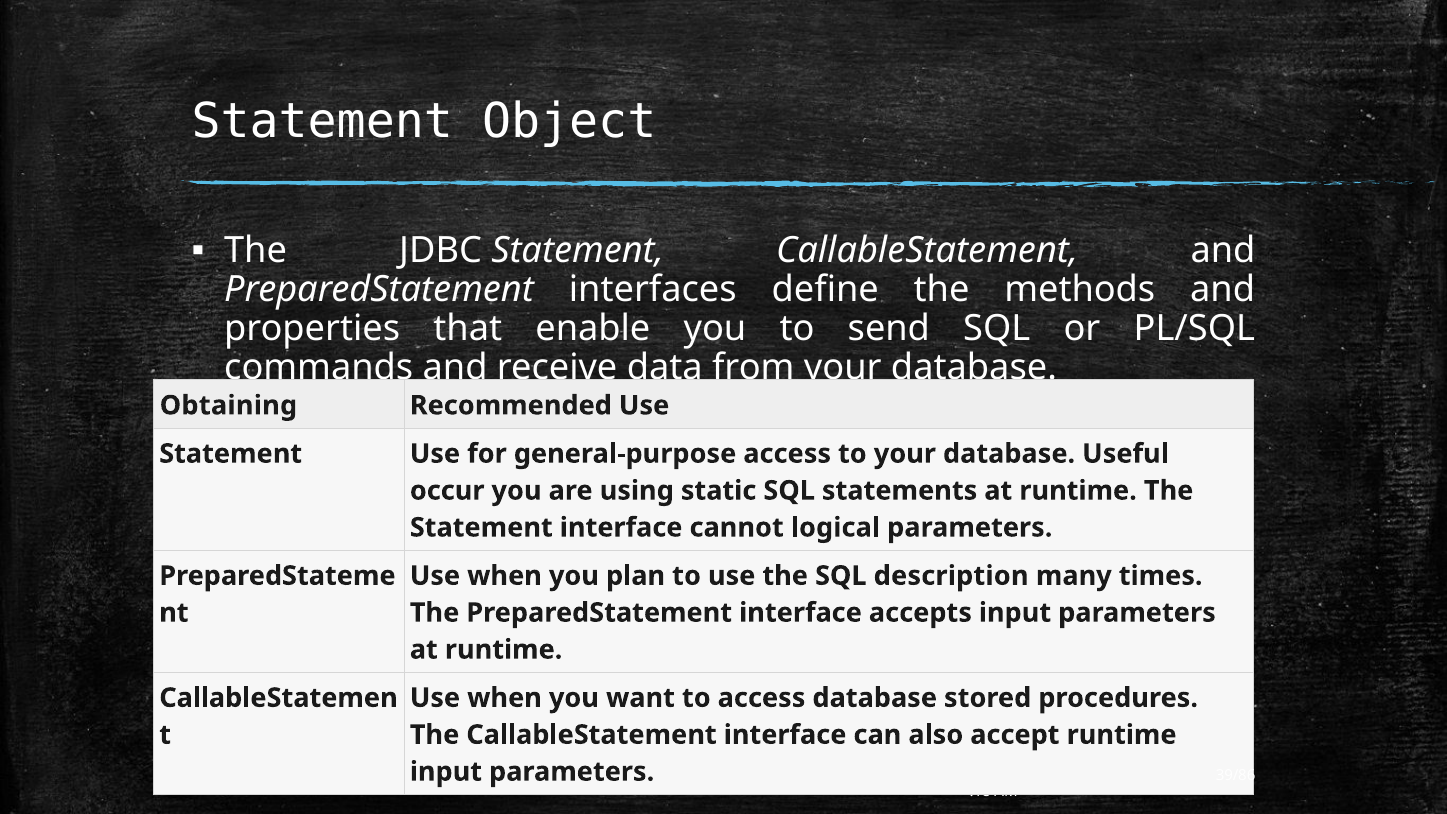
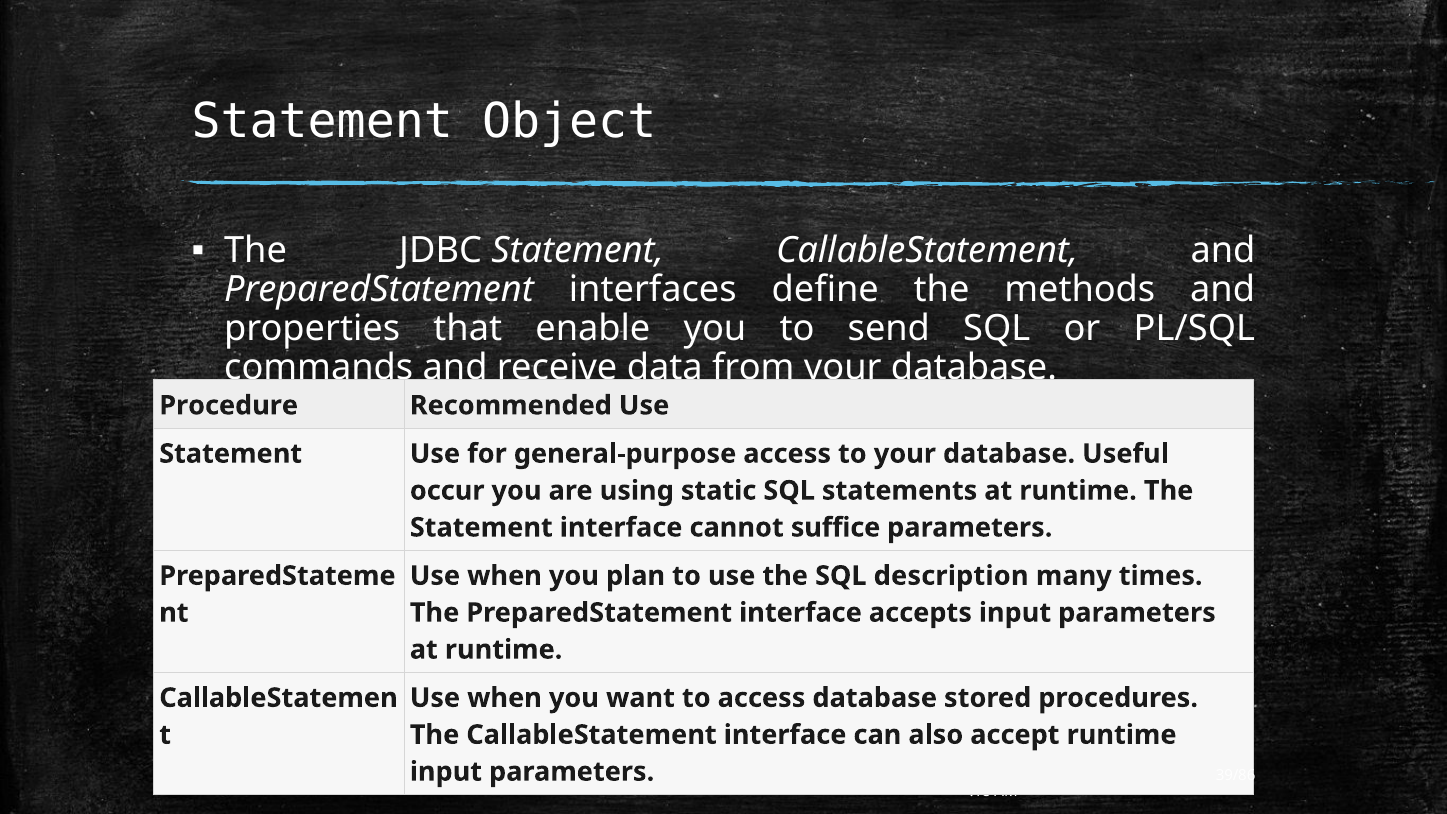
Obtaining: Obtaining -> Procedure
logical: logical -> suffice
